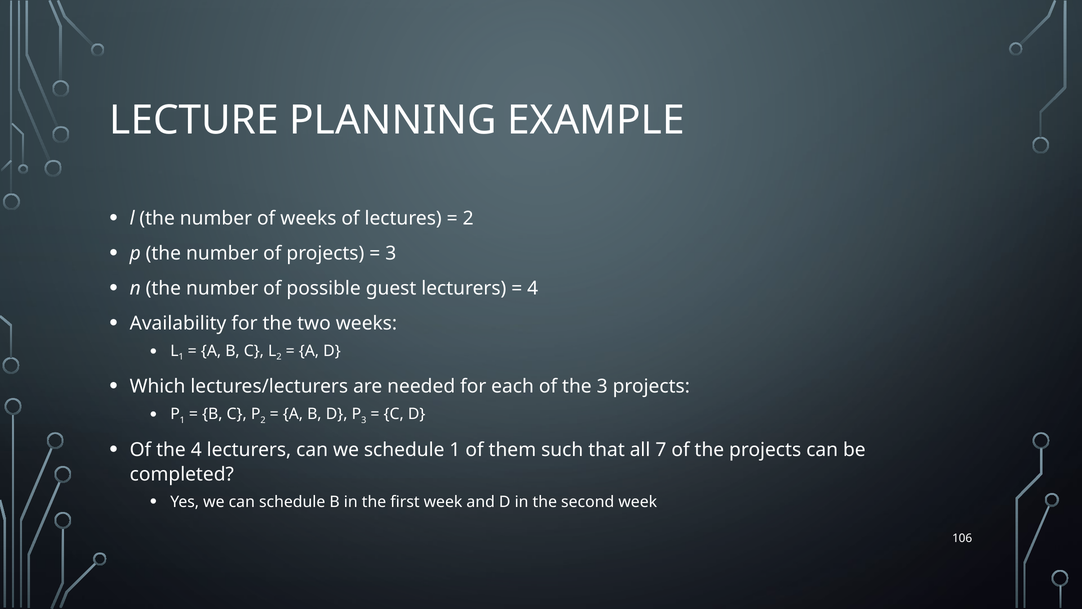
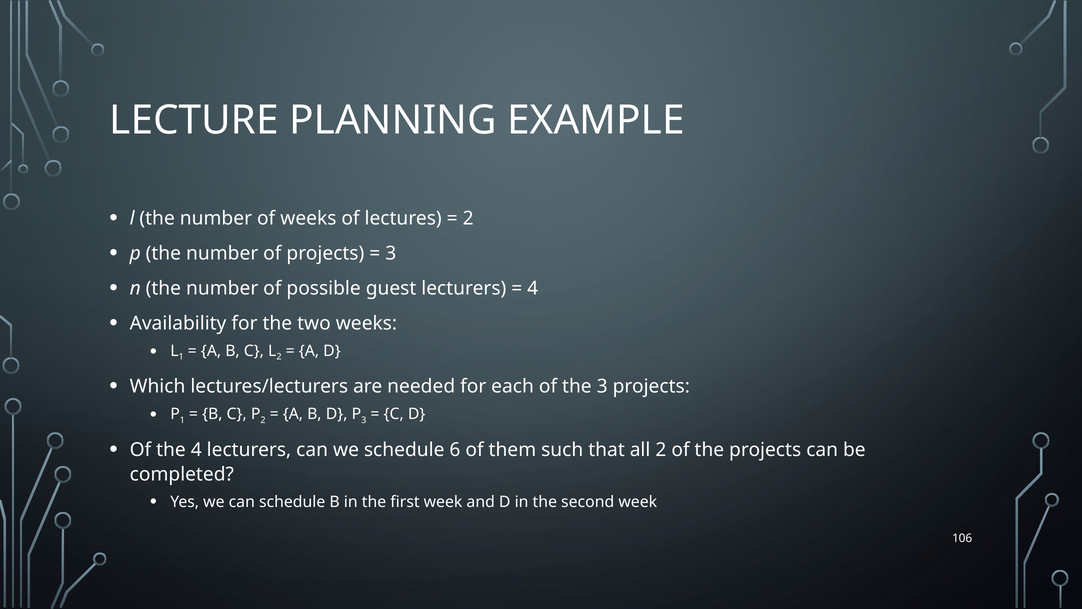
schedule 1: 1 -> 6
all 7: 7 -> 2
